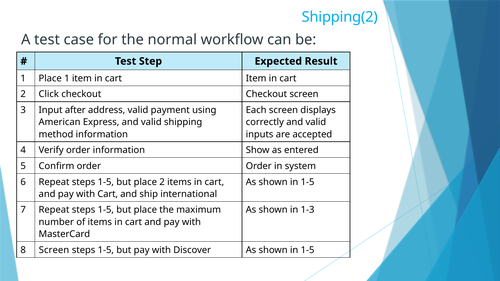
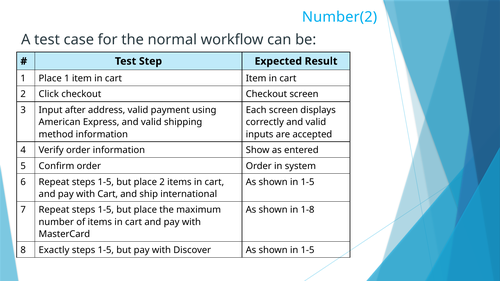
Shipping(2: Shipping(2 -> Number(2
1-3: 1-3 -> 1-8
8 Screen: Screen -> Exactly
